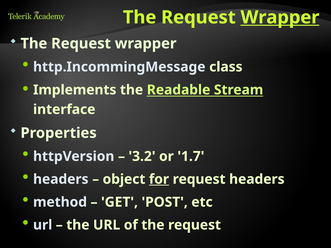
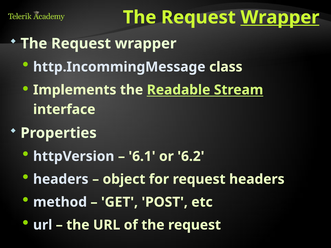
3.2: 3.2 -> 6.1
1.7: 1.7 -> 6.2
for underline: present -> none
